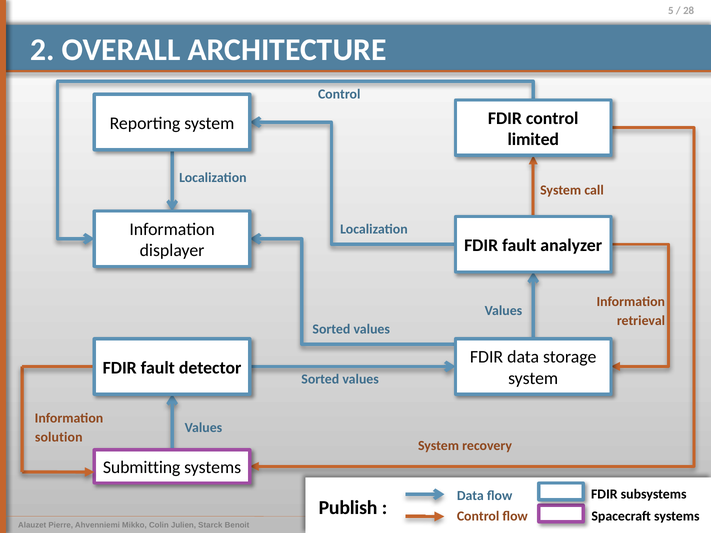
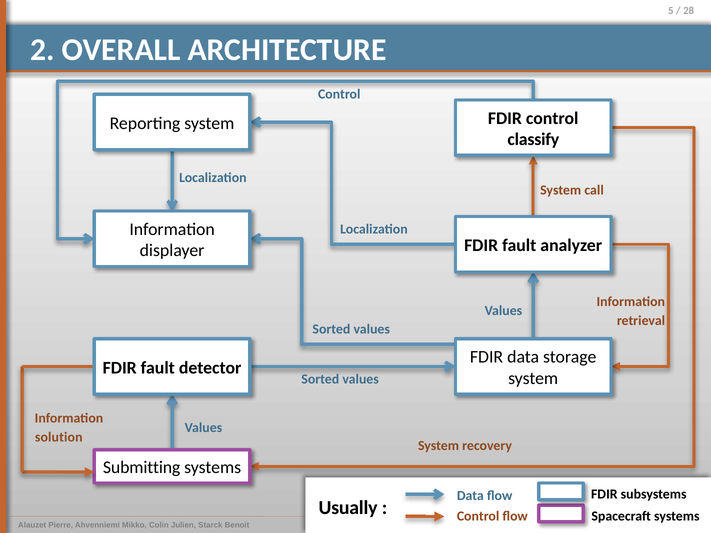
limited: limited -> classify
Publish: Publish -> Usually
